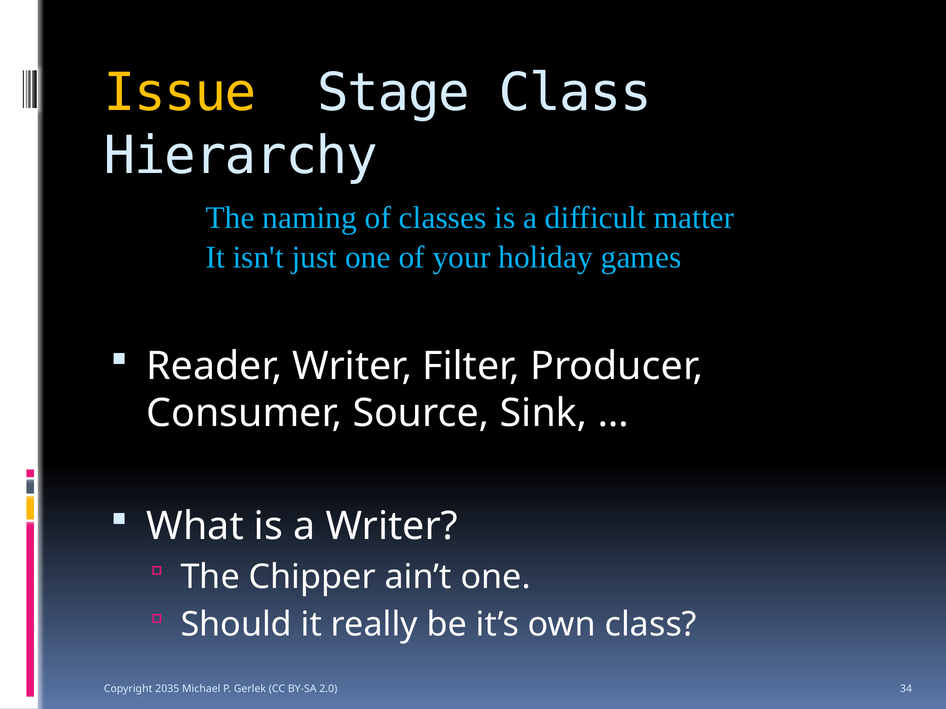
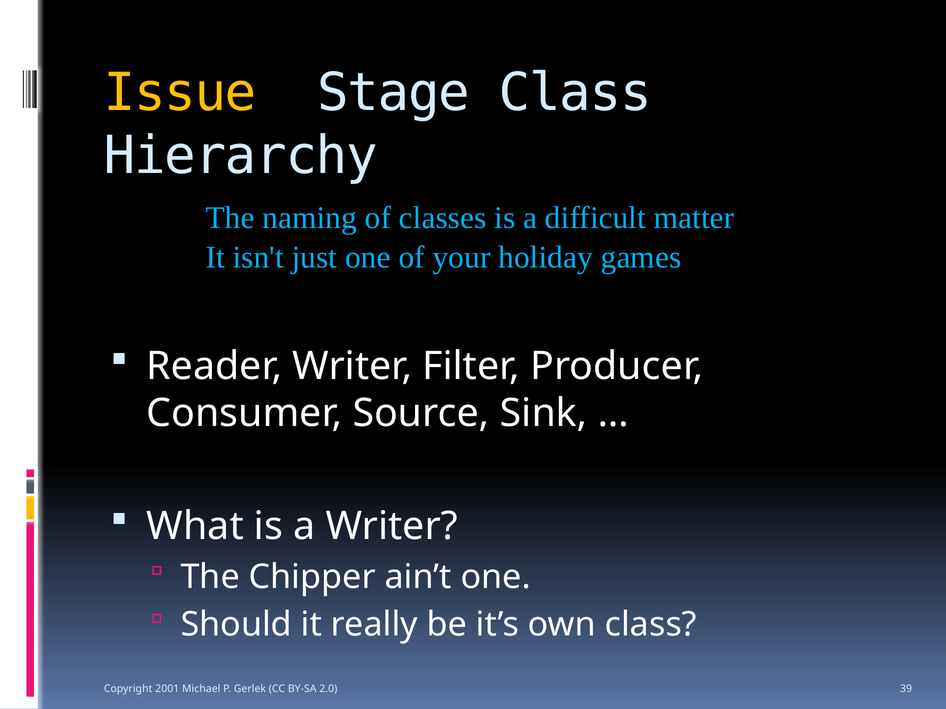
2035: 2035 -> 2001
34: 34 -> 39
